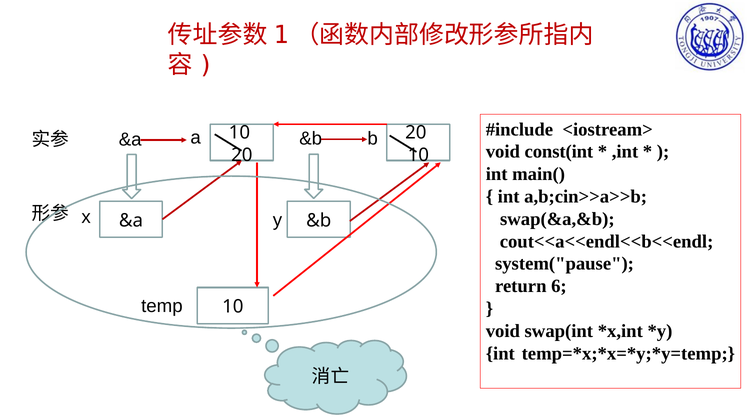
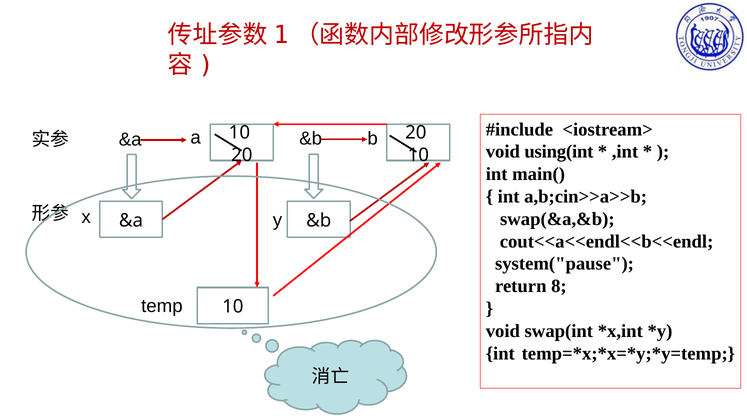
const(int: const(int -> using(int
6: 6 -> 8
